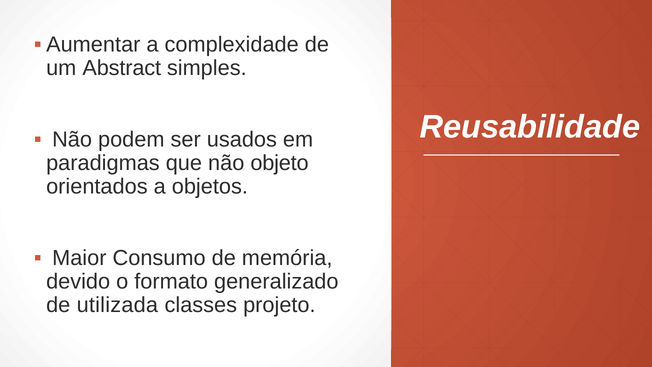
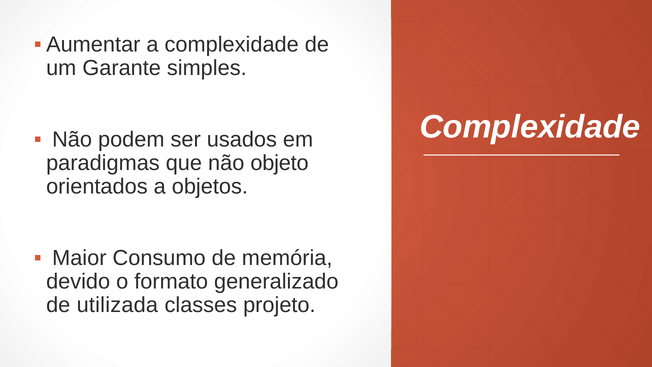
Abstract: Abstract -> Garante
Reusabilidade at (530, 127): Reusabilidade -> Complexidade
